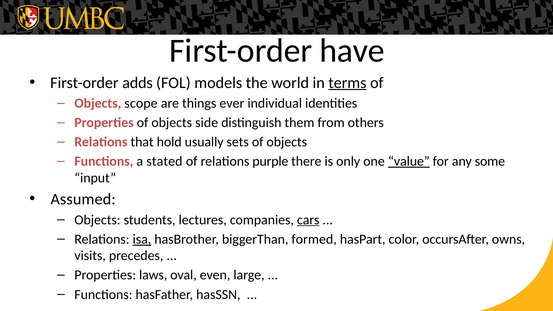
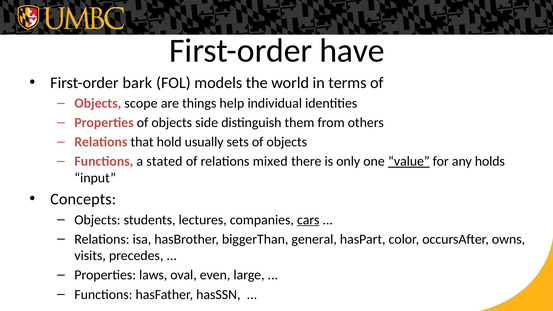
adds: adds -> bark
terms underline: present -> none
ever: ever -> help
purple: purple -> mixed
some: some -> holds
Assumed: Assumed -> Concepts
isa underline: present -> none
formed: formed -> general
